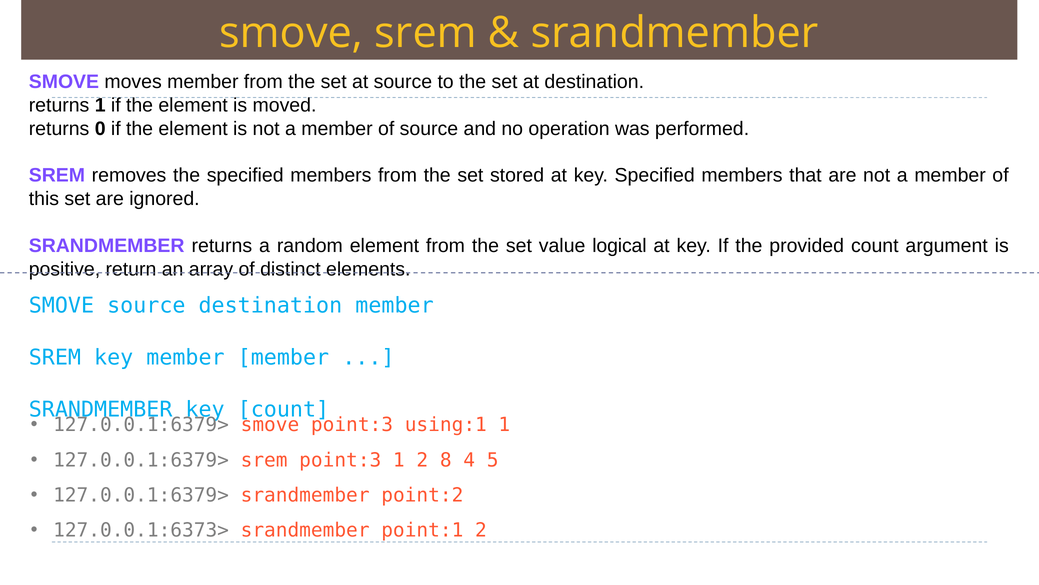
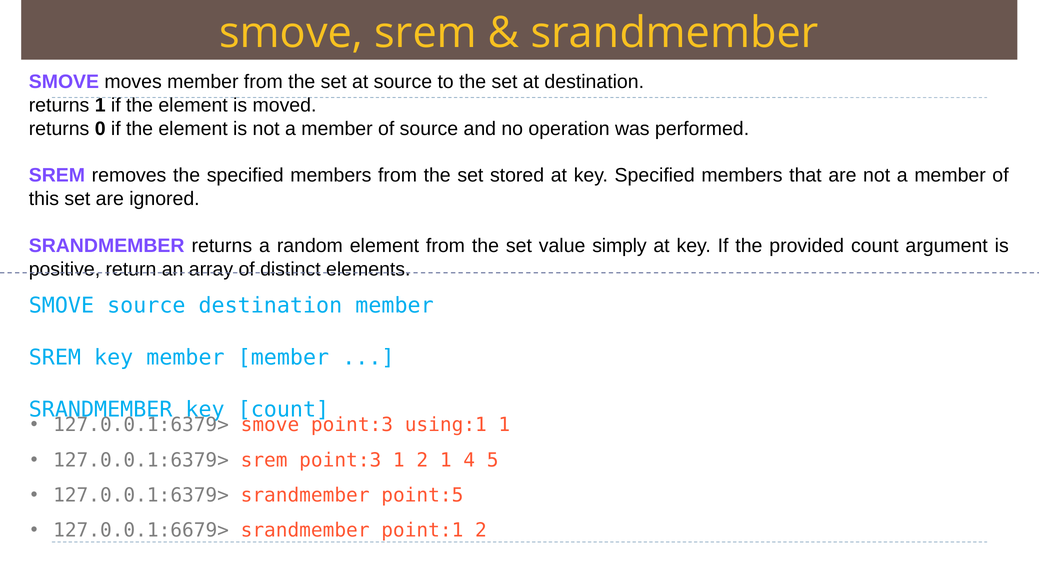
logical: logical -> simply
2 8: 8 -> 1
point:2: point:2 -> point:5
127.0.0.1:6373>: 127.0.0.1:6373> -> 127.0.0.1:6679>
